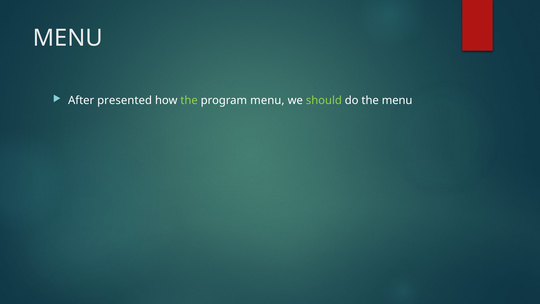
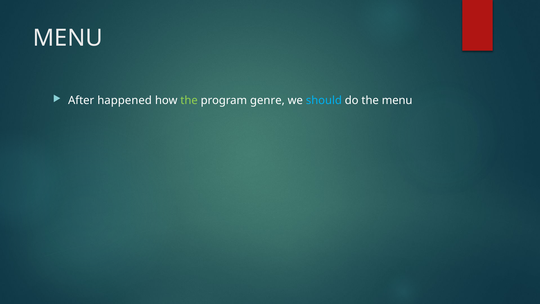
presented: presented -> happened
program menu: menu -> genre
should colour: light green -> light blue
